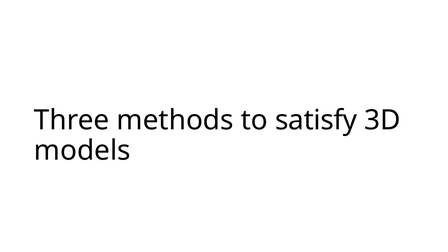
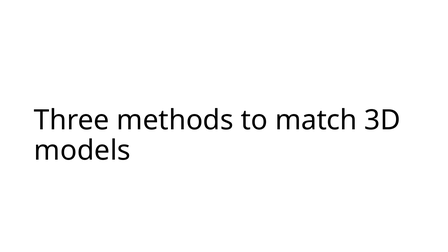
satisfy: satisfy -> match
